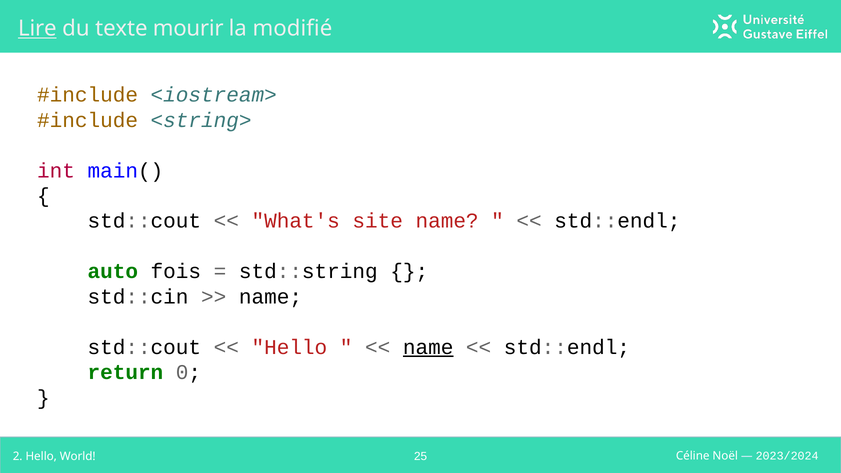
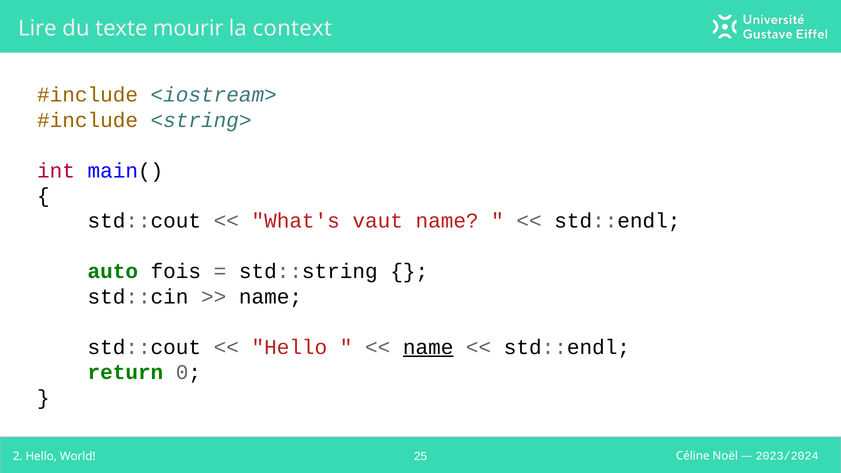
Lire underline: present -> none
modifié: modifié -> context
site: site -> vaut
